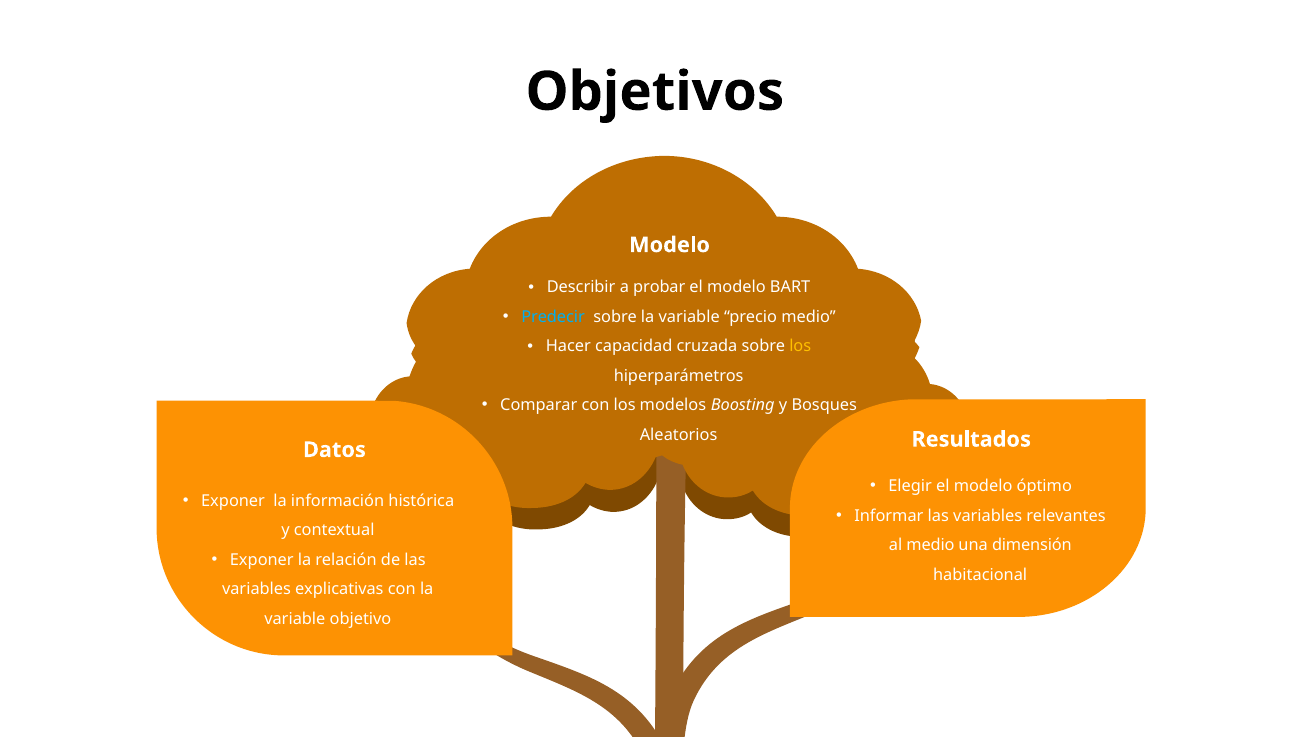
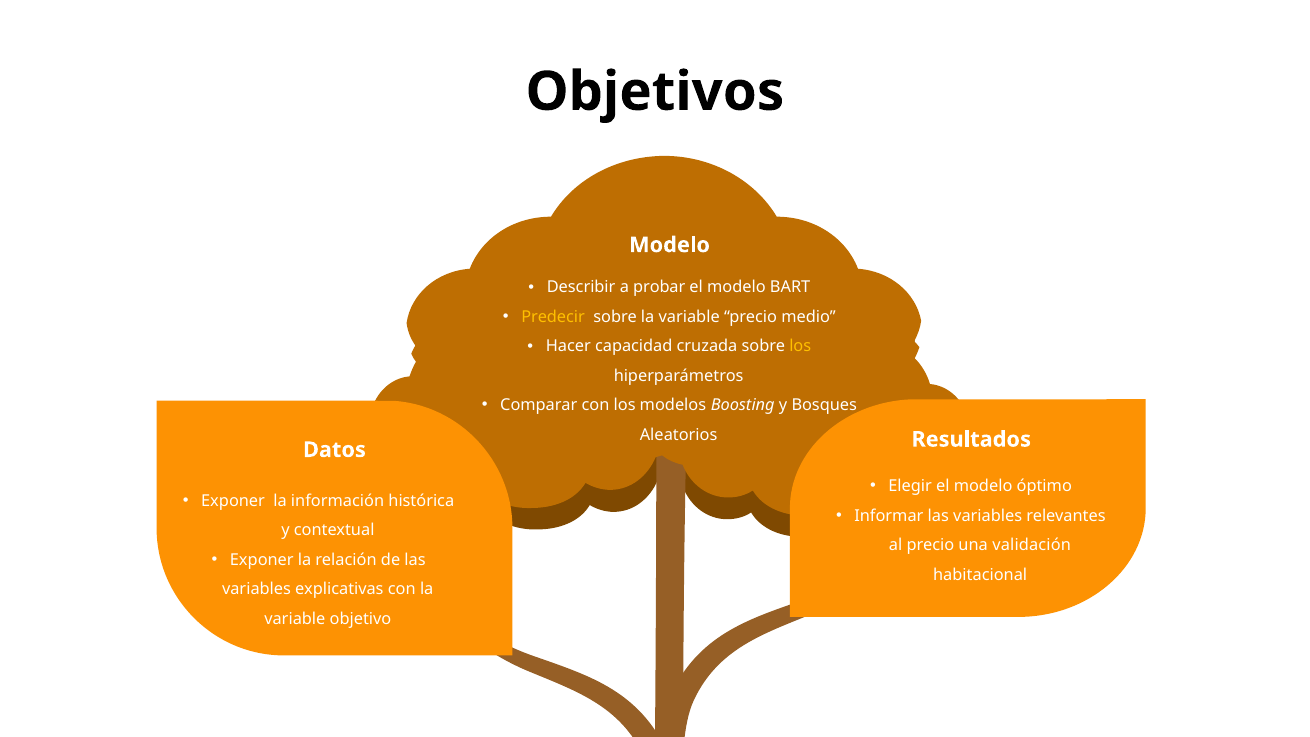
Predecir colour: light blue -> yellow
al medio: medio -> precio
dimensión: dimensión -> validación
